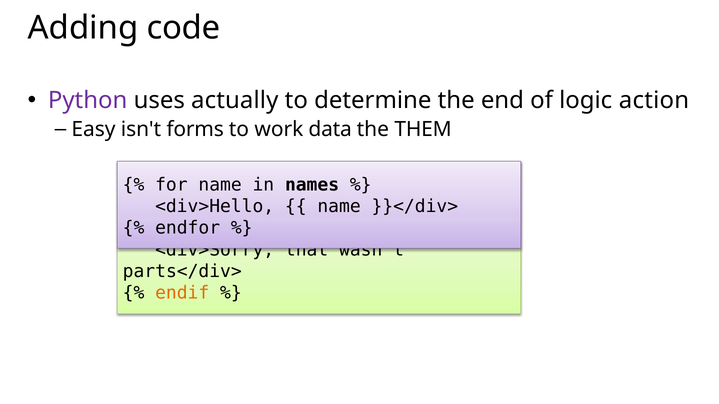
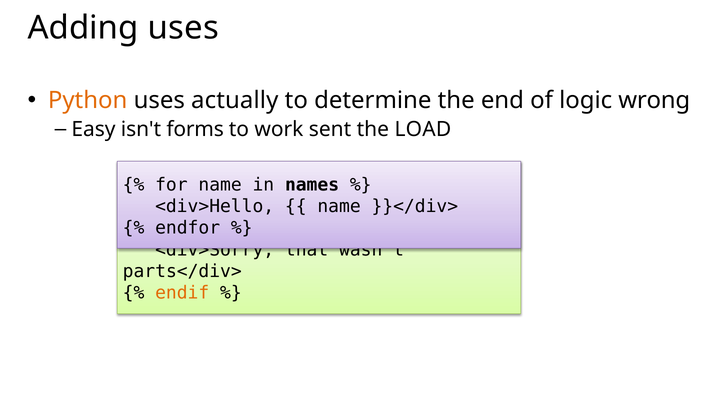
Adding code: code -> uses
Python colour: purple -> orange
action: action -> wrong
data: data -> sent
THEM: THEM -> LOAD
